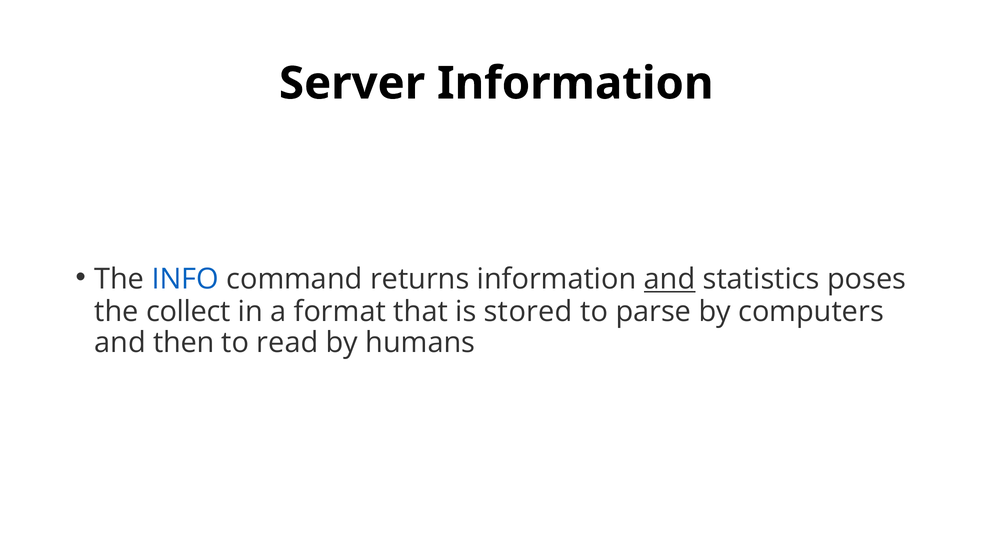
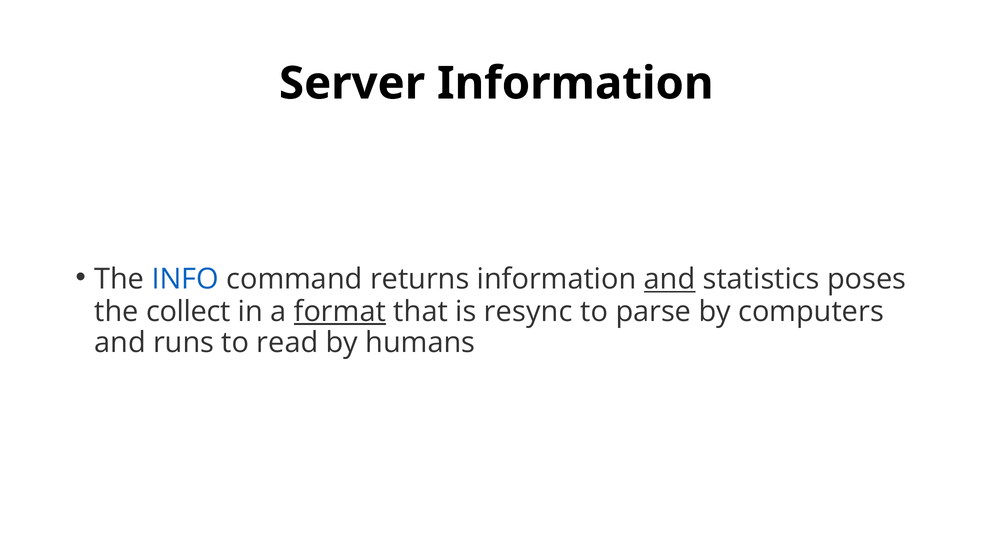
format underline: none -> present
stored: stored -> resync
then: then -> runs
